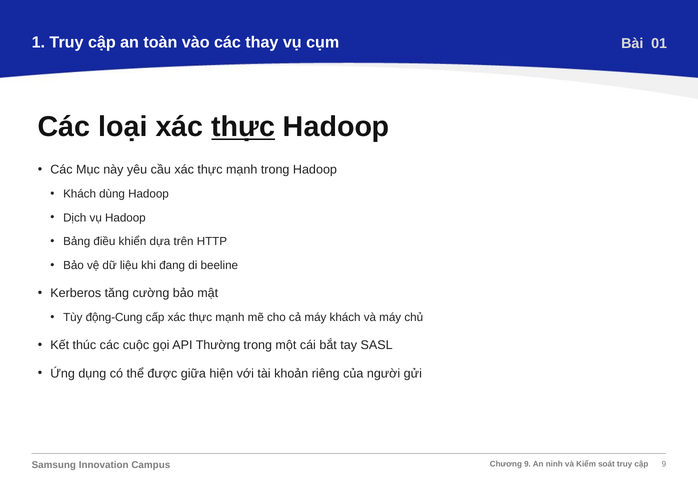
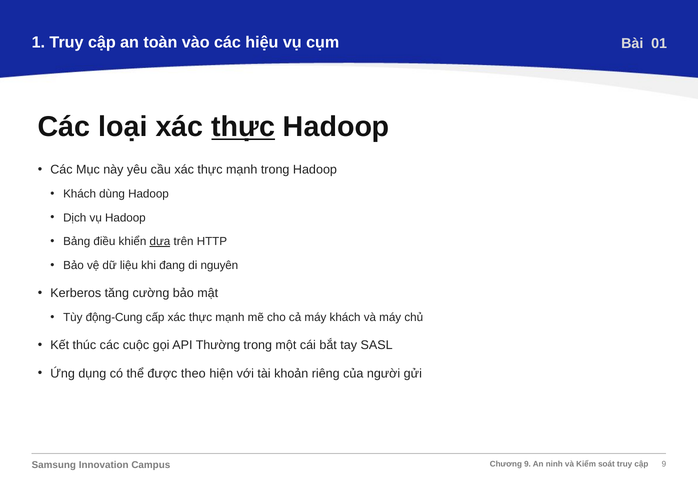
thay: thay -> hiệu
dựa underline: none -> present
beeline: beeline -> nguyên
giữa: giữa -> theo
